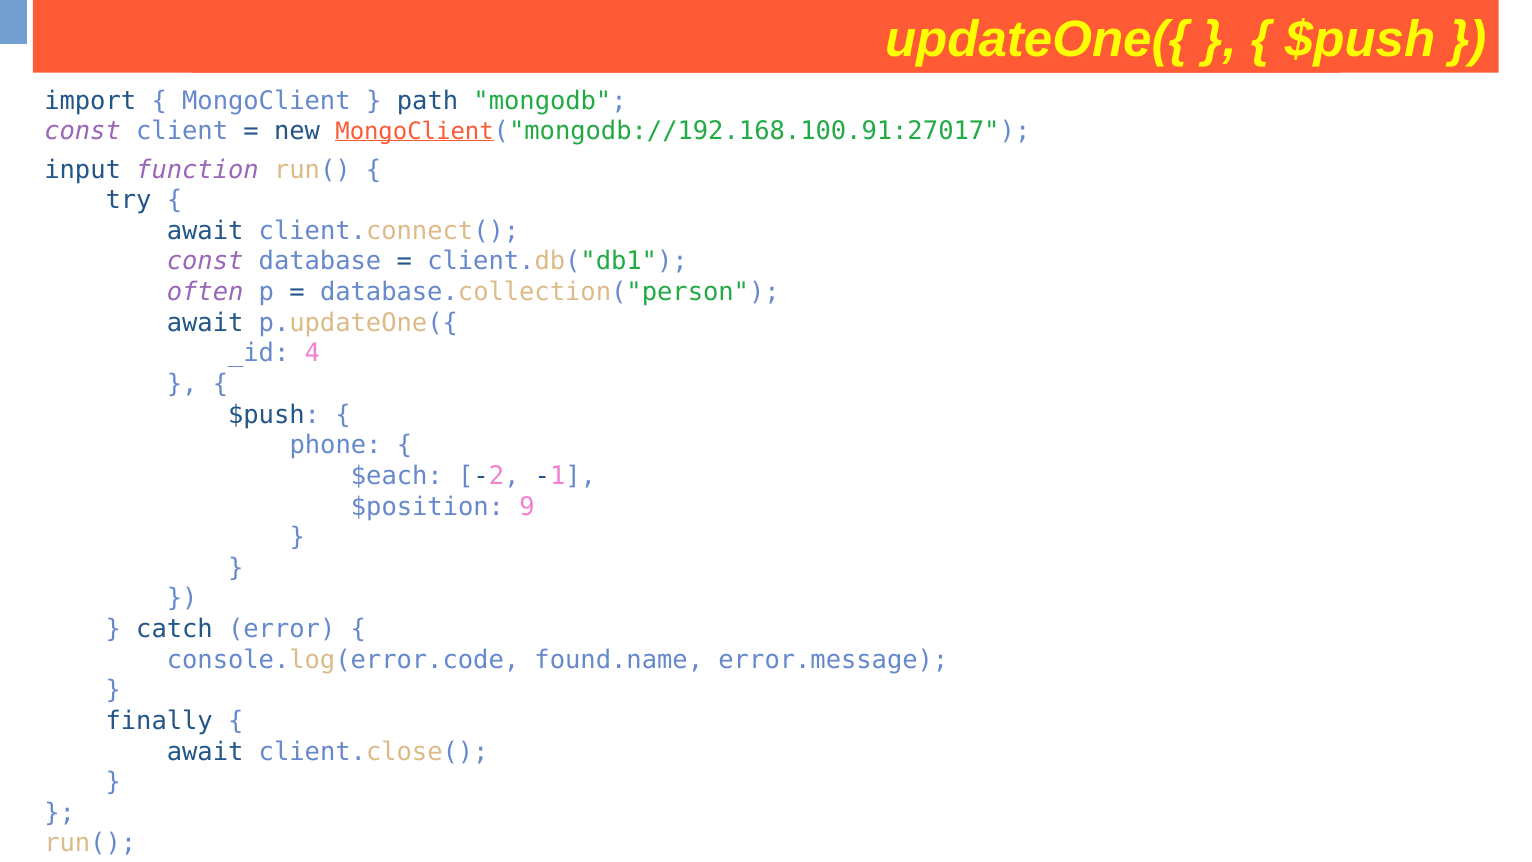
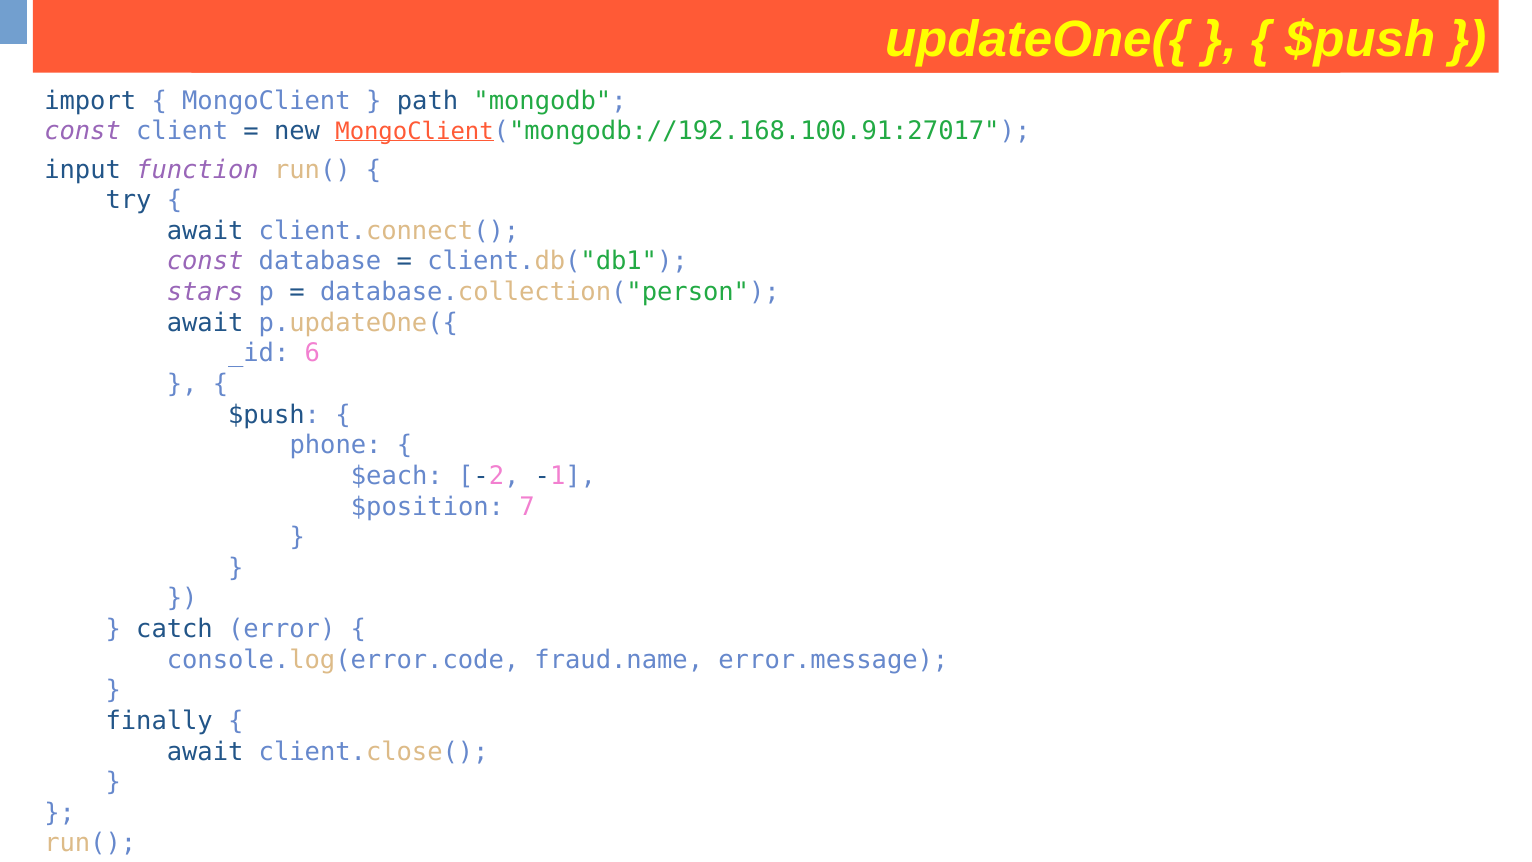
often: often -> stars
4: 4 -> 6
9: 9 -> 7
found.name: found.name -> fraud.name
